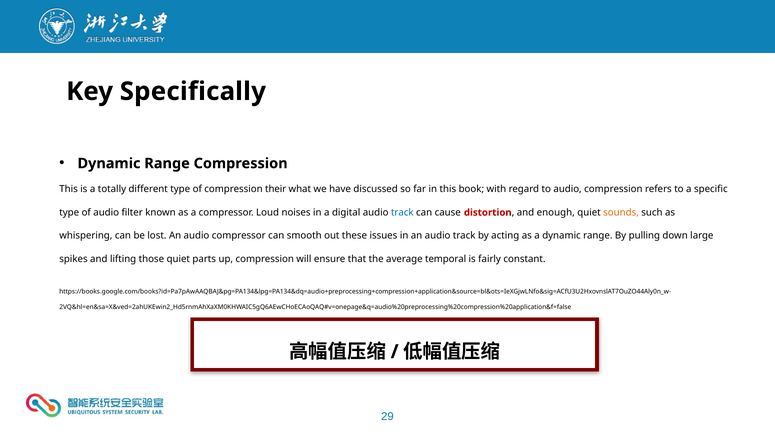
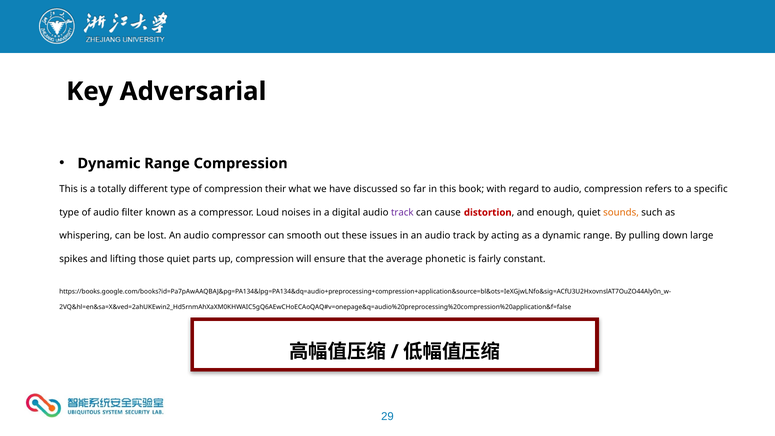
Specifically: Specifically -> Adversarial
track at (402, 212) colour: blue -> purple
temporal: temporal -> phonetic
